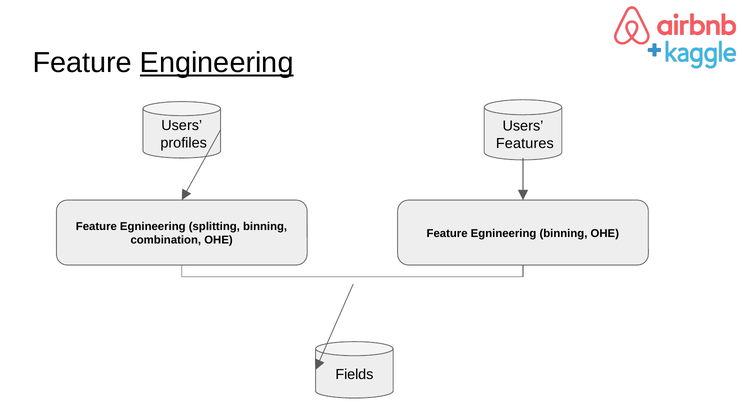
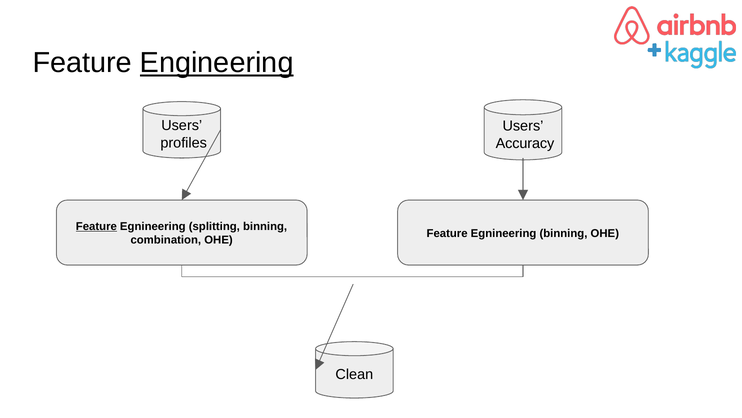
Features: Features -> Accuracy
Feature at (96, 226) underline: none -> present
Fields: Fields -> Clean
